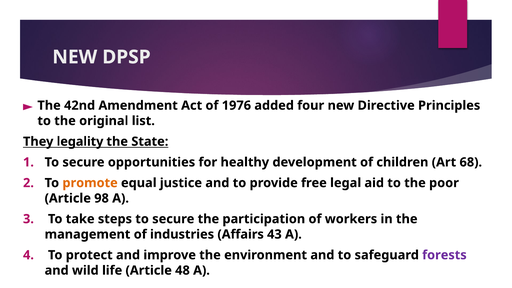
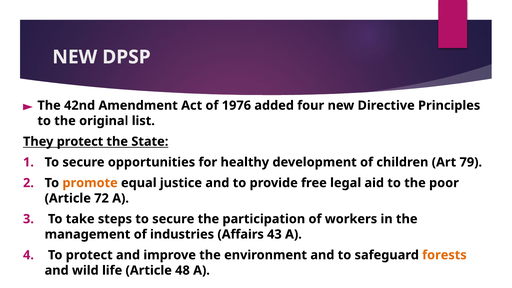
They legality: legality -> protect
68: 68 -> 79
98: 98 -> 72
forests colour: purple -> orange
